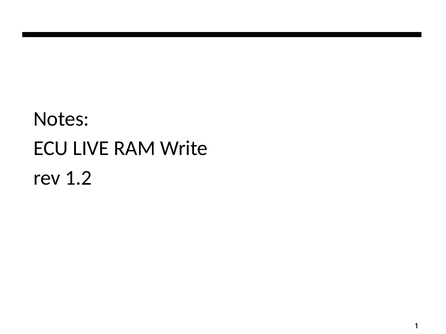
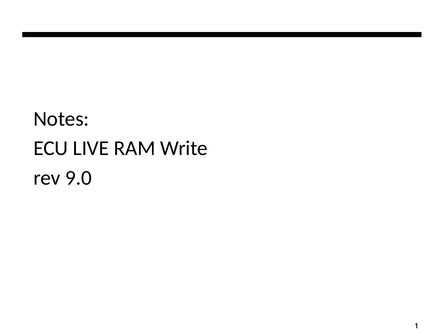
1.2: 1.2 -> 9.0
